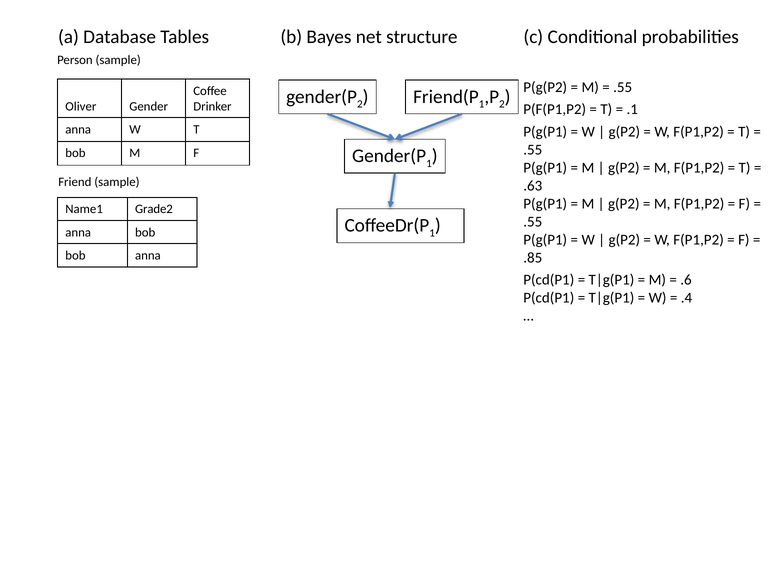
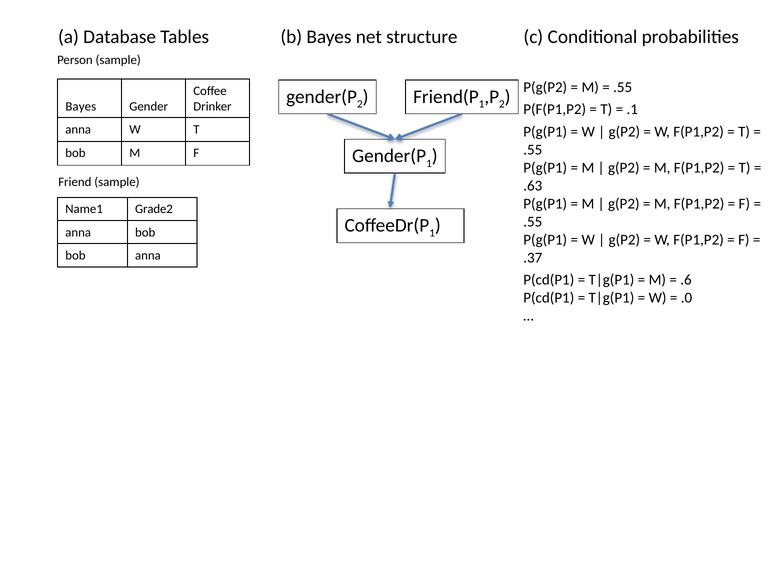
Oliver at (81, 107): Oliver -> Bayes
.85: .85 -> .37
.4: .4 -> .0
